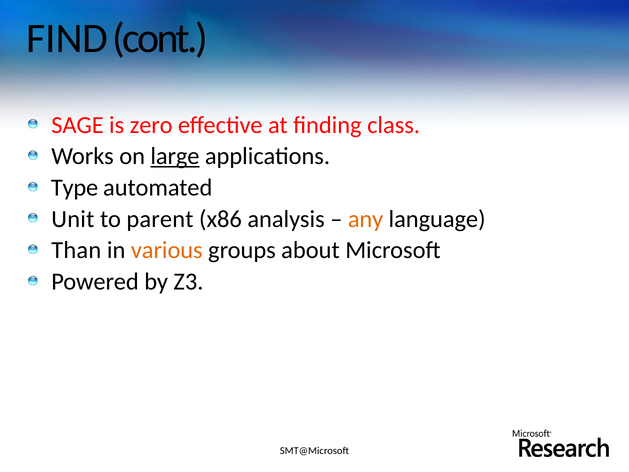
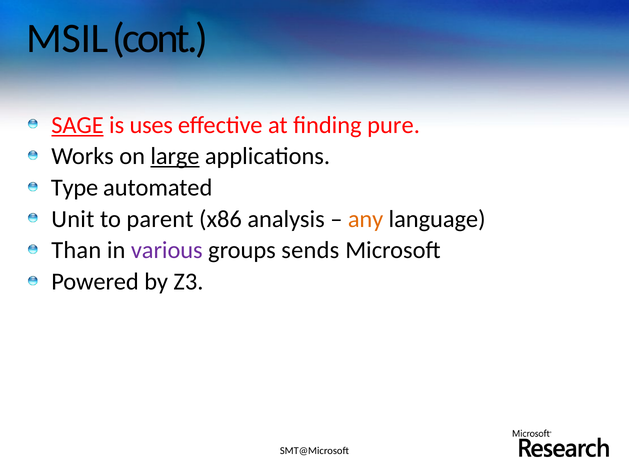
FIND: FIND -> MSIL
SAGE underline: none -> present
zero: zero -> uses
class: class -> pure
various colour: orange -> purple
about: about -> sends
